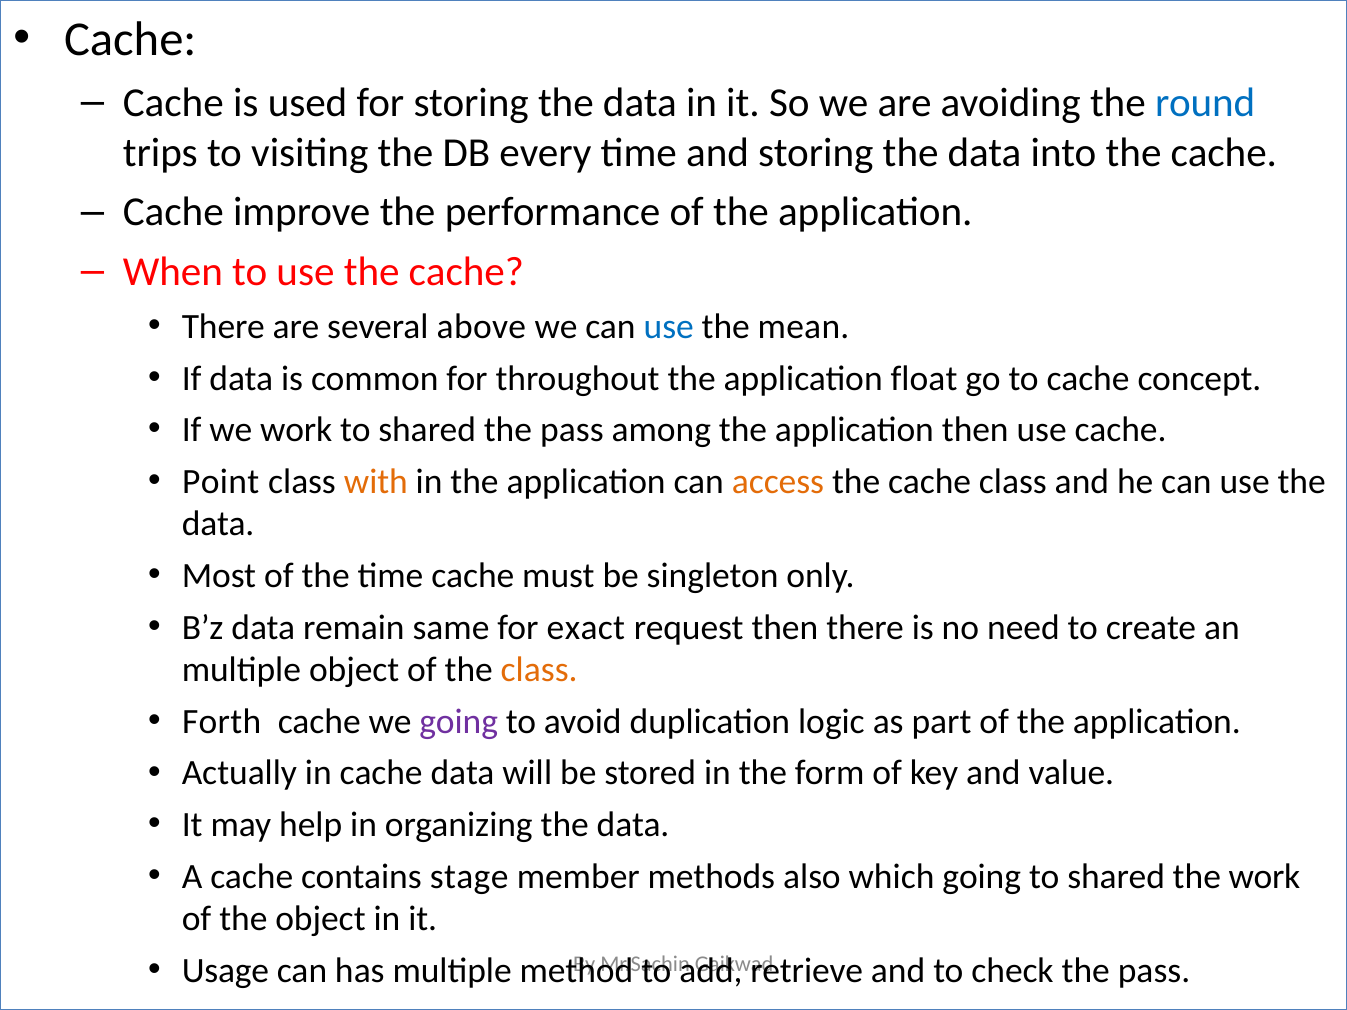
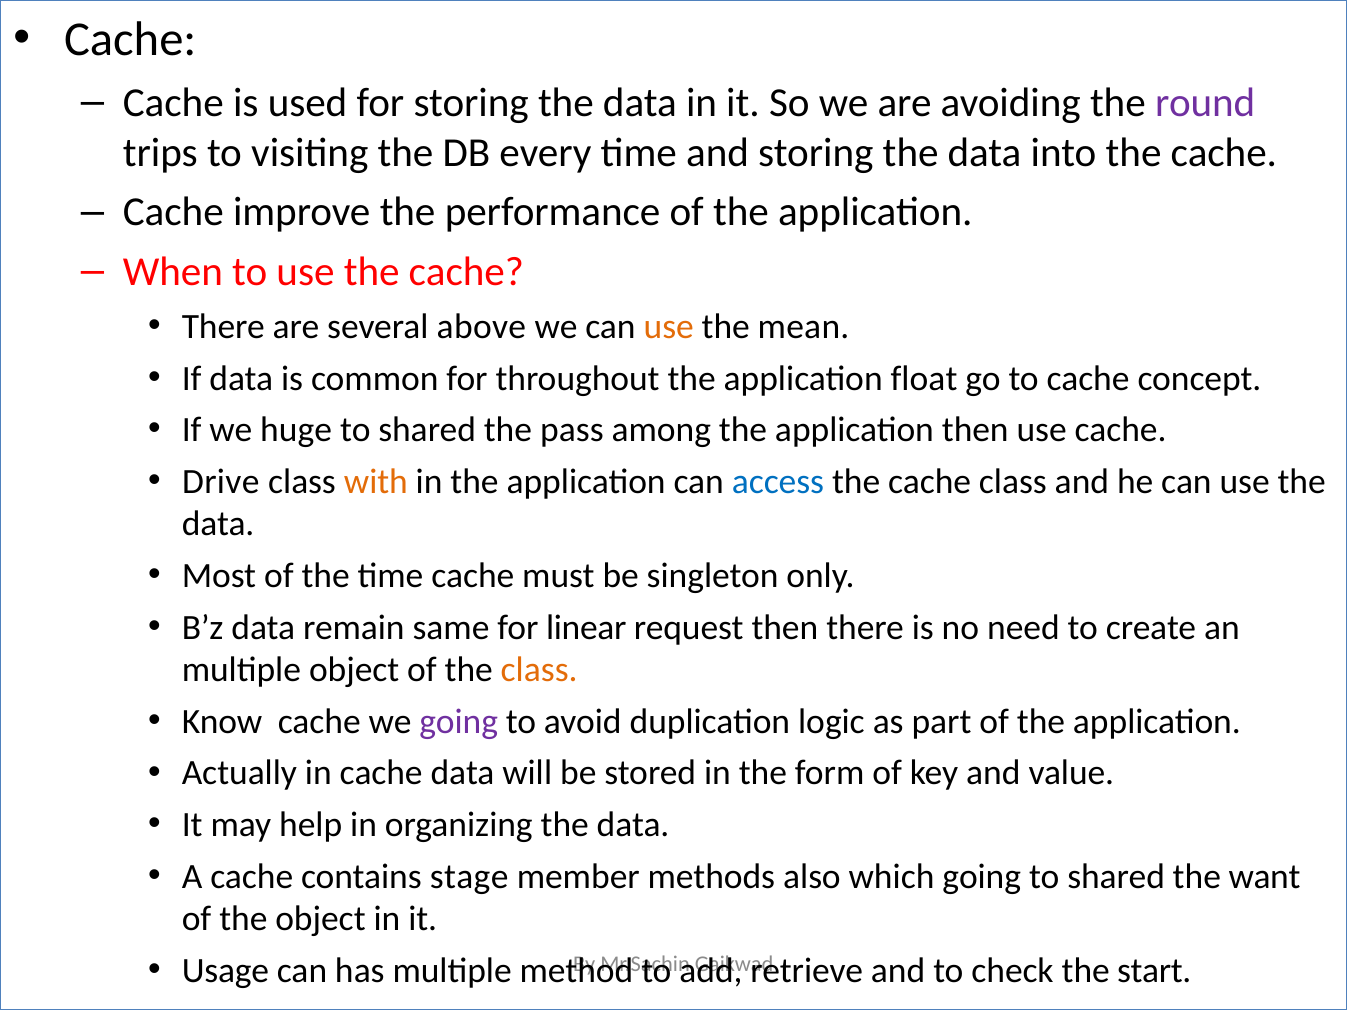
round colour: blue -> purple
use at (669, 327) colour: blue -> orange
we work: work -> huge
Point: Point -> Drive
access colour: orange -> blue
exact: exact -> linear
Forth: Forth -> Know
the work: work -> want
check the pass: pass -> start
